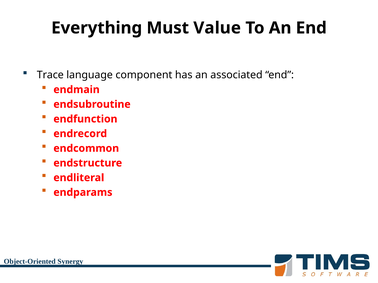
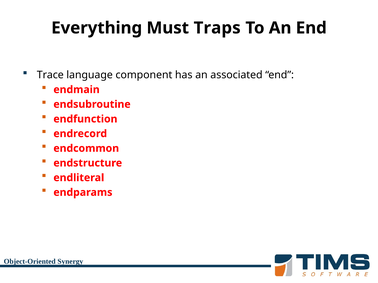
Value: Value -> Traps
